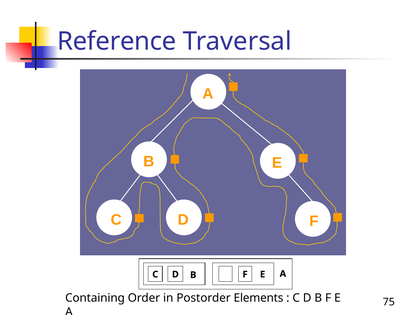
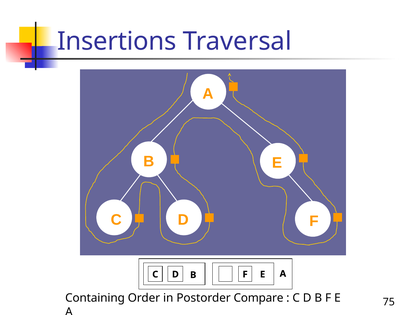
Reference: Reference -> Insertions
Elements: Elements -> Compare
